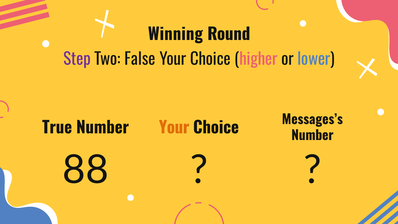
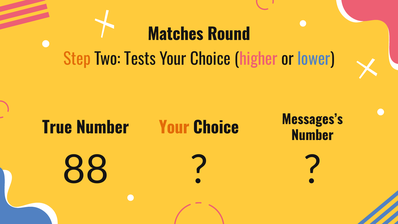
Winning: Winning -> Matches
Step colour: purple -> orange
False: False -> Tests
